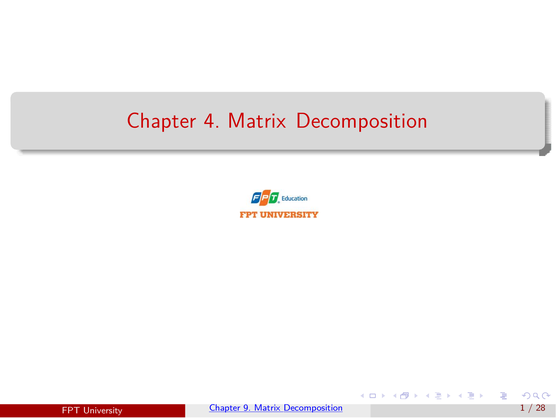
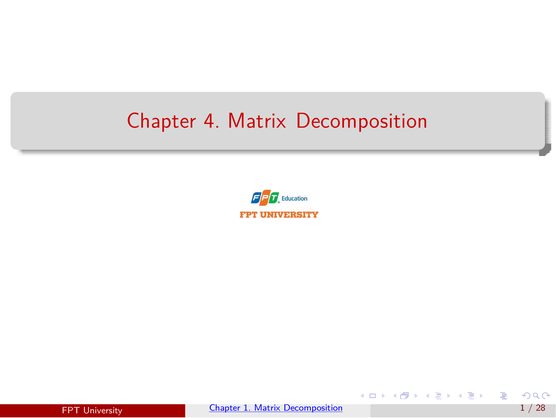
Chapter 9: 9 -> 1
